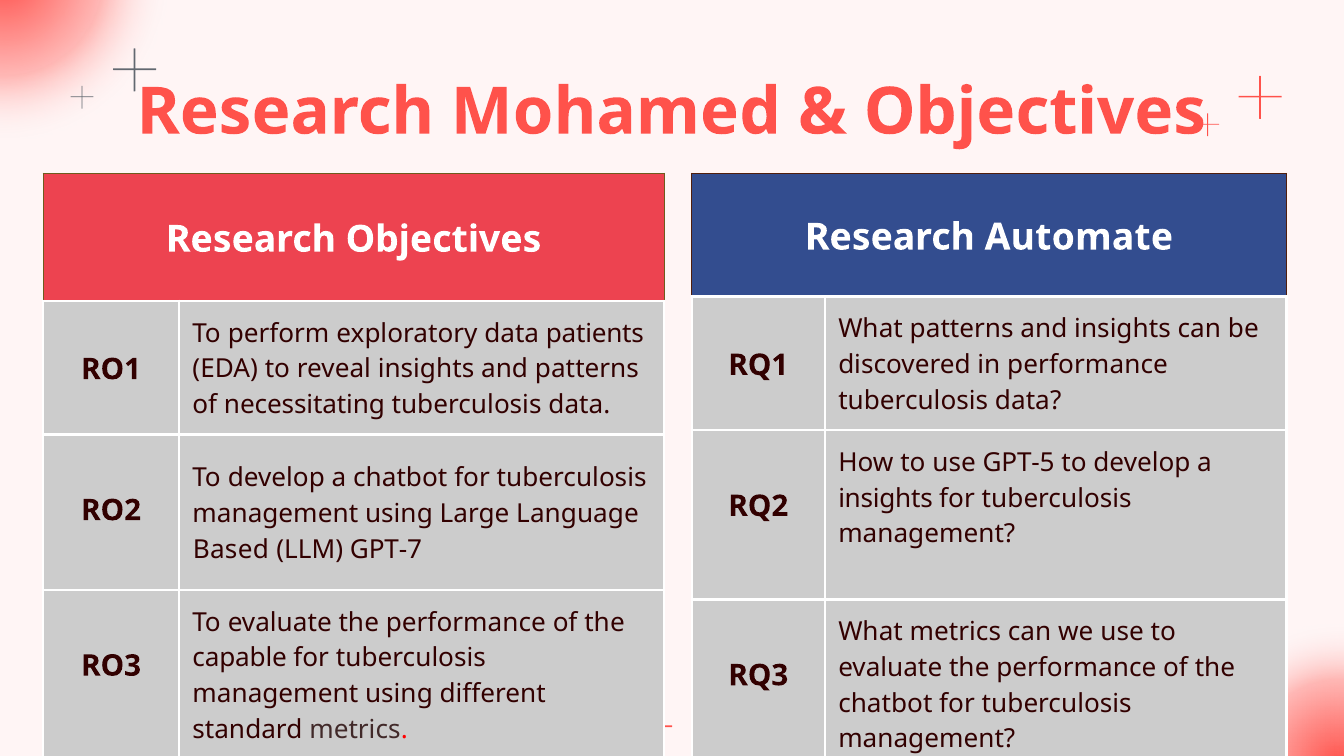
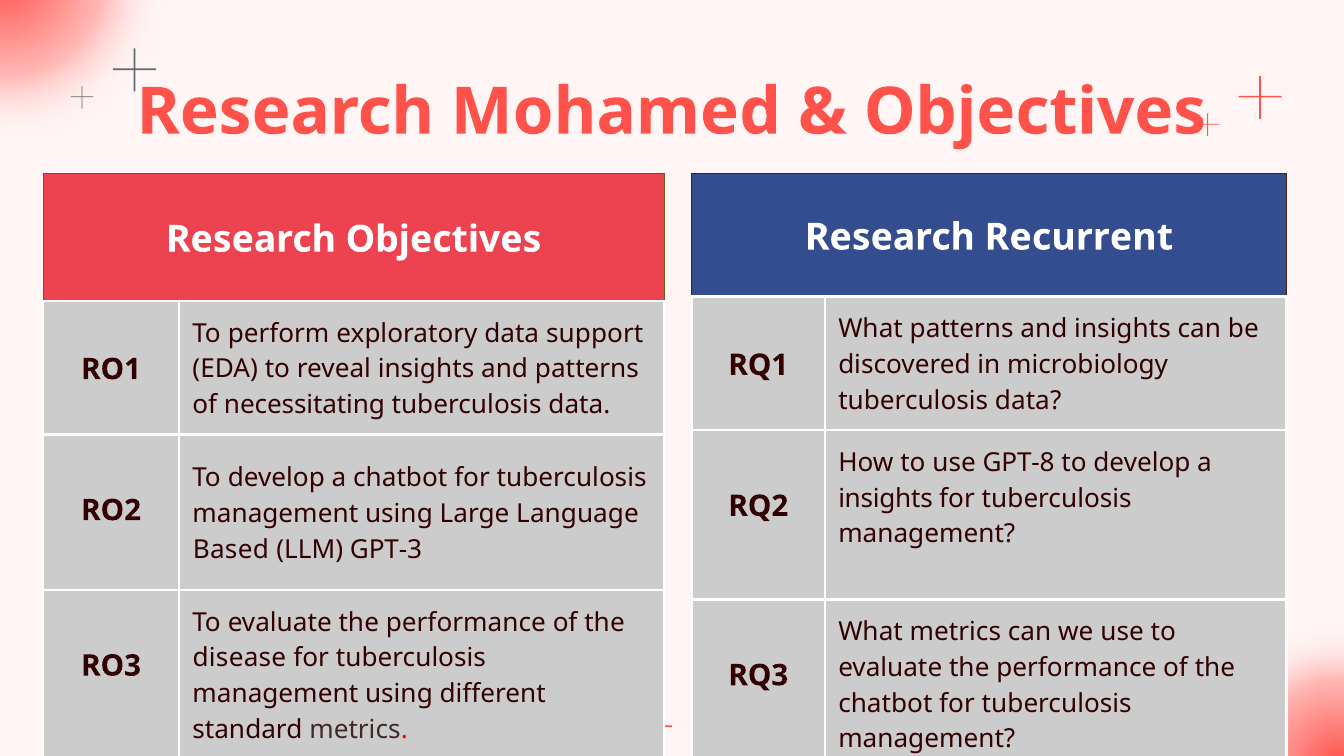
Automate: Automate -> Recurrent
patients: patients -> support
in performance: performance -> microbiology
GPT-5: GPT-5 -> GPT-8
GPT-7: GPT-7 -> GPT-3
capable: capable -> disease
